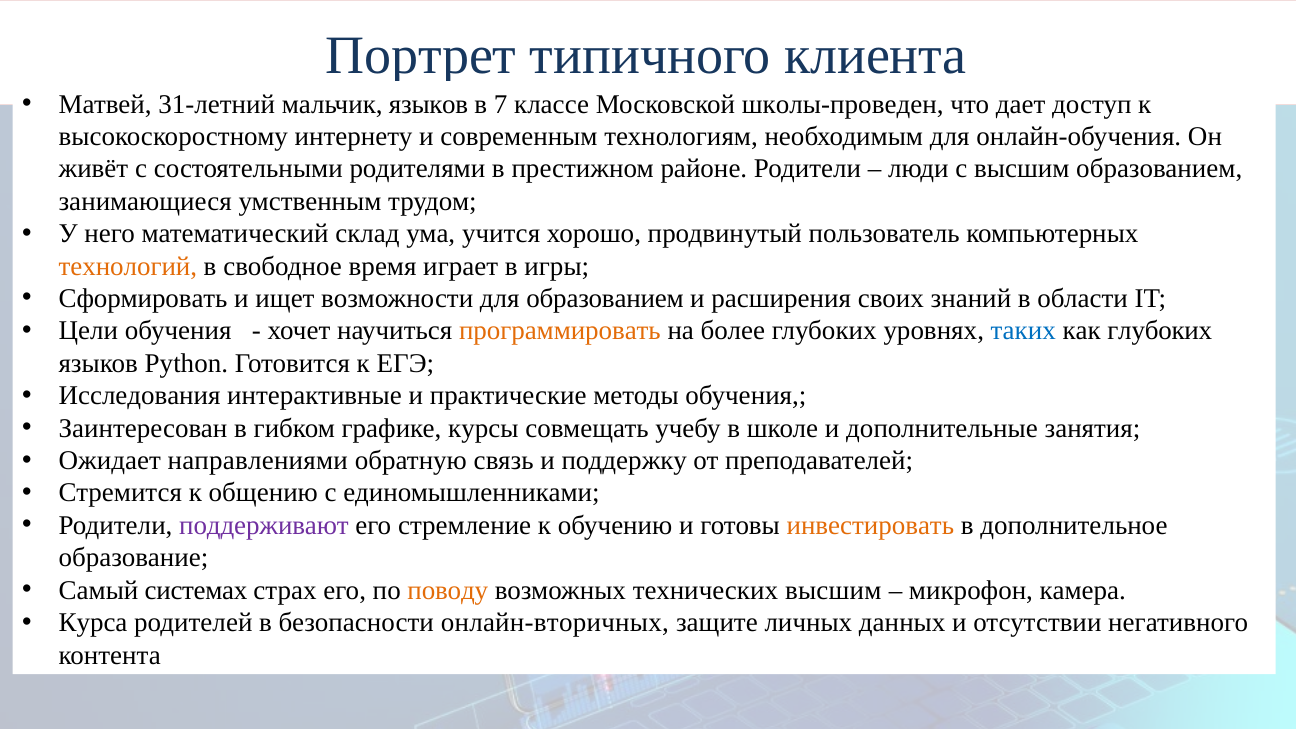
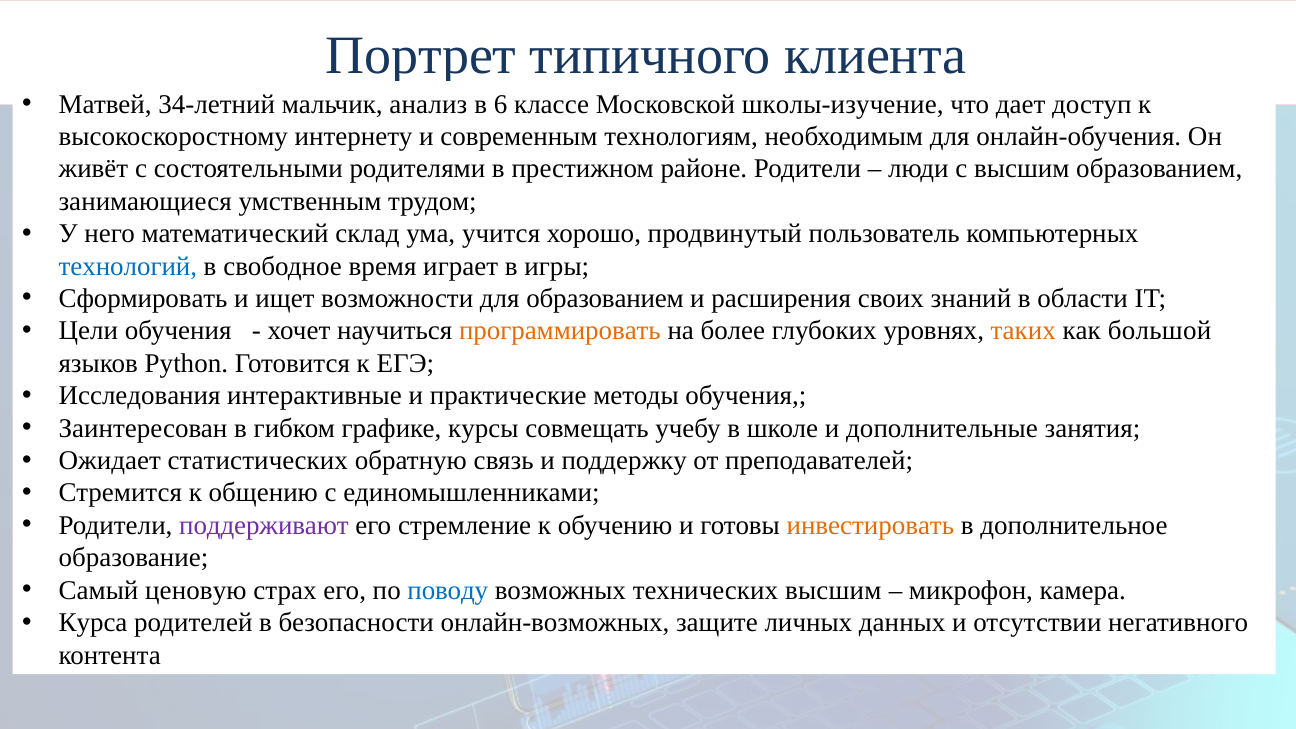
31-летний: 31-летний -> 34-летний
мальчик языков: языков -> анализ
7: 7 -> 6
школы-проведен: школы-проведен -> школы-изучение
технологий colour: orange -> blue
таких colour: blue -> orange
как глубоких: глубоких -> большой
направлениями: направлениями -> статистических
системах: системах -> ценовую
поводу colour: orange -> blue
онлайн-вторичных: онлайн-вторичных -> онлайн-возможных
